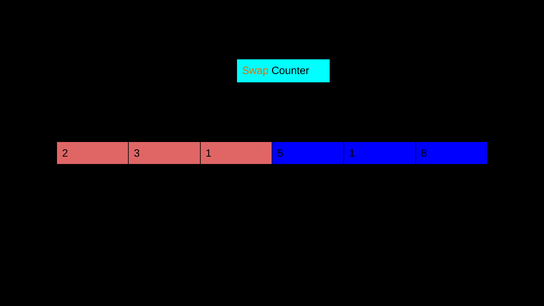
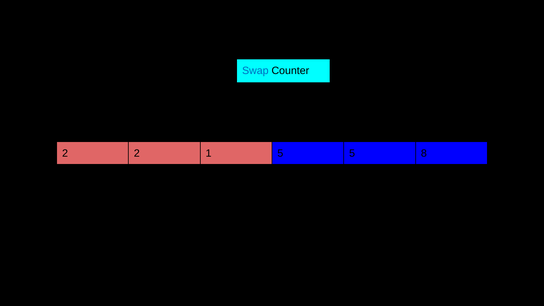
Swap colour: orange -> blue
2 3: 3 -> 2
5 1: 1 -> 5
